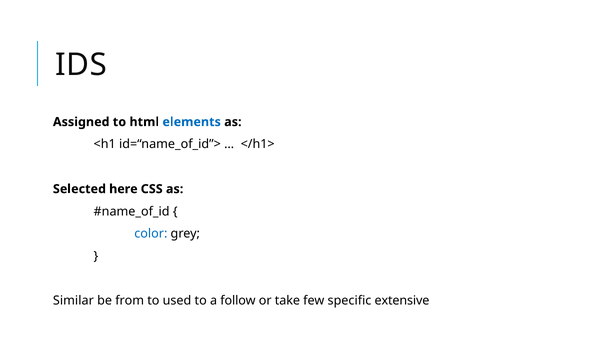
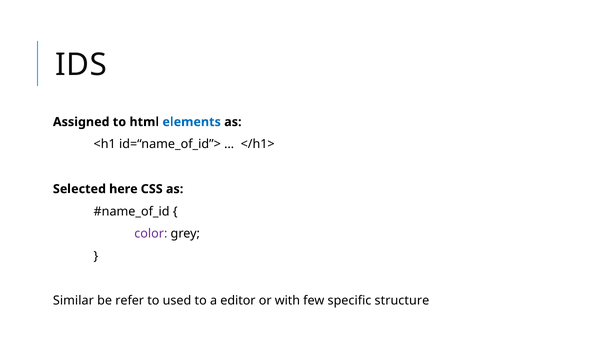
color colour: blue -> purple
from: from -> refer
follow: follow -> editor
take: take -> with
extensive: extensive -> structure
